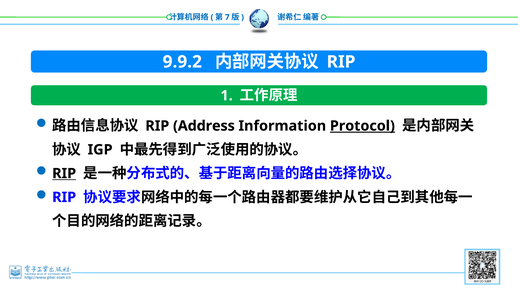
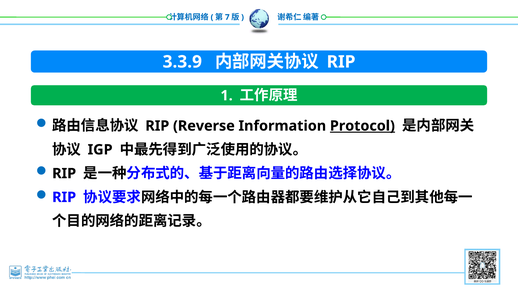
9.9.2: 9.9.2 -> 3.3.9
Address: Address -> Reverse
RIP at (64, 173) underline: present -> none
